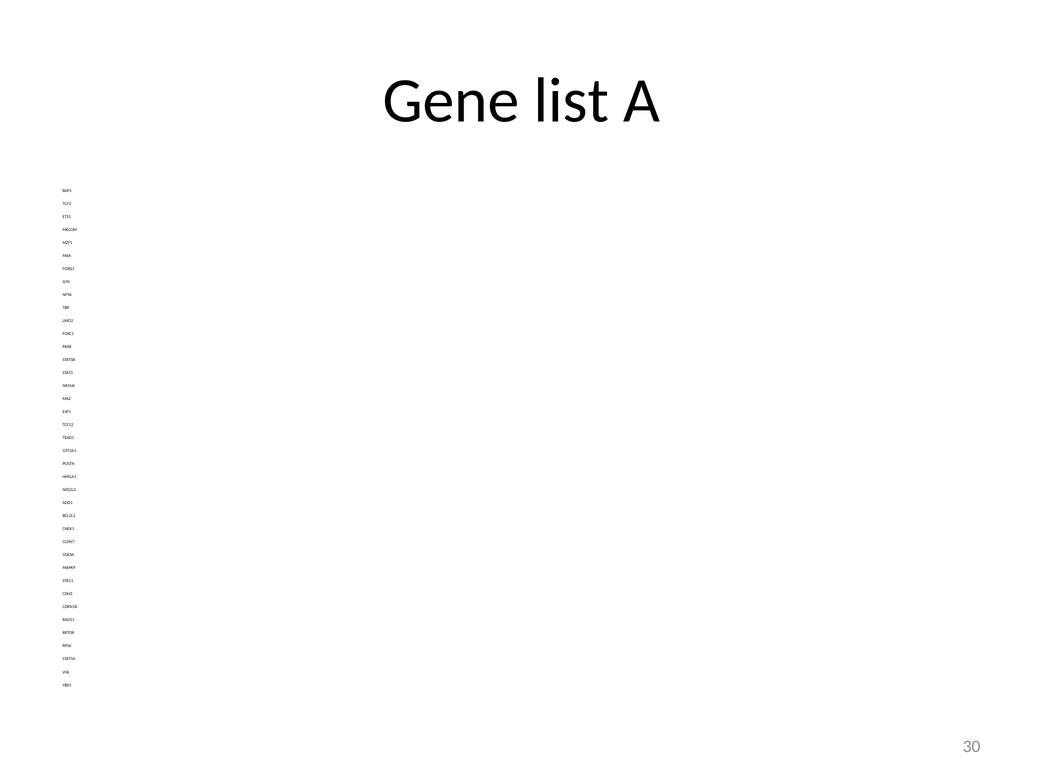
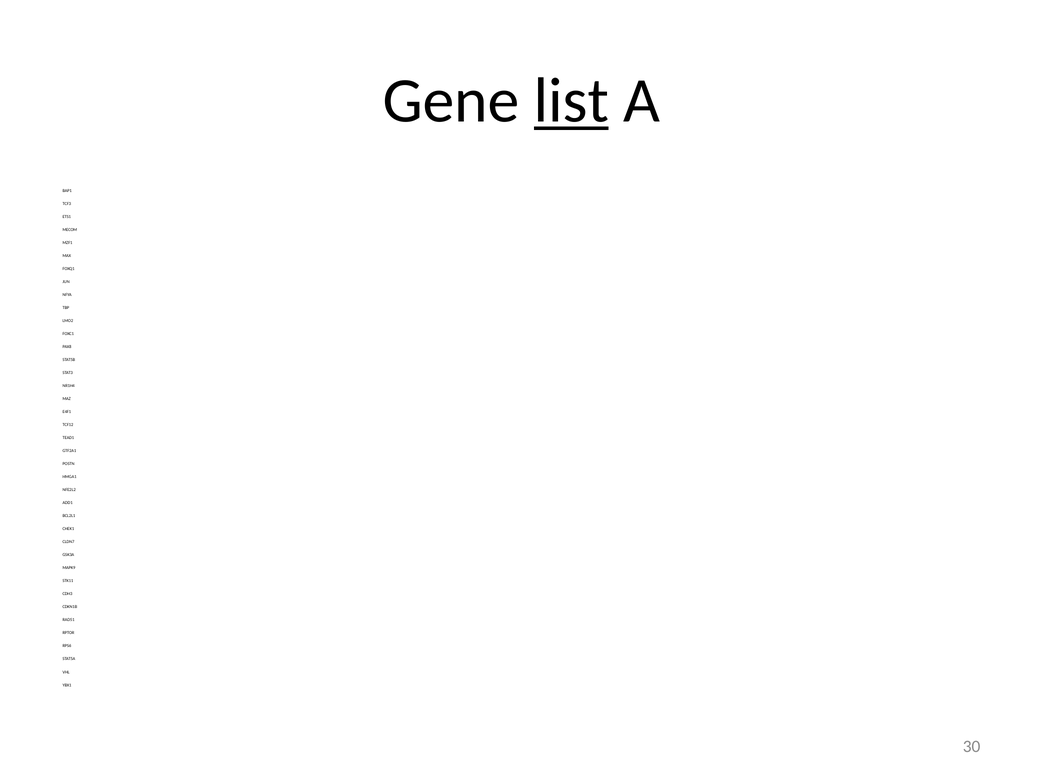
list underline: none -> present
